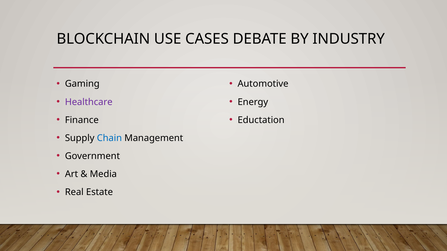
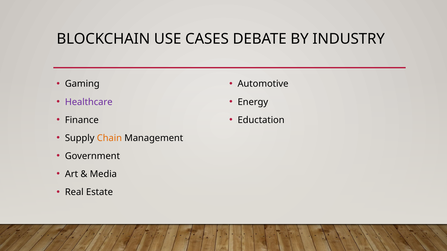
Chain colour: blue -> orange
